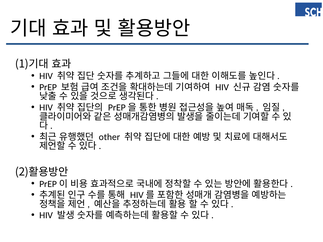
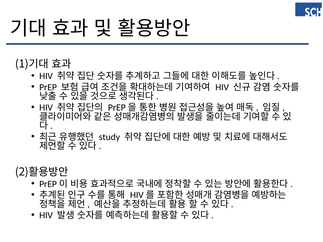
other: other -> study
